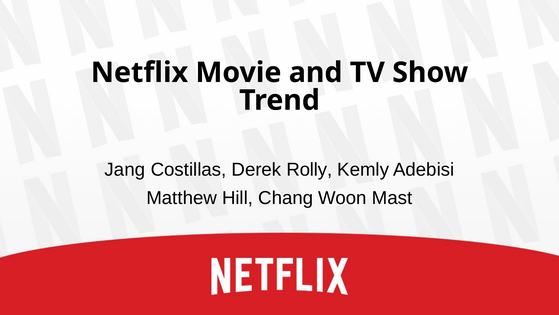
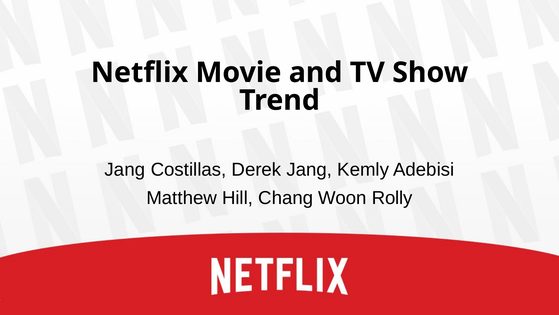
Derek Rolly: Rolly -> Jang
Mast: Mast -> Rolly
